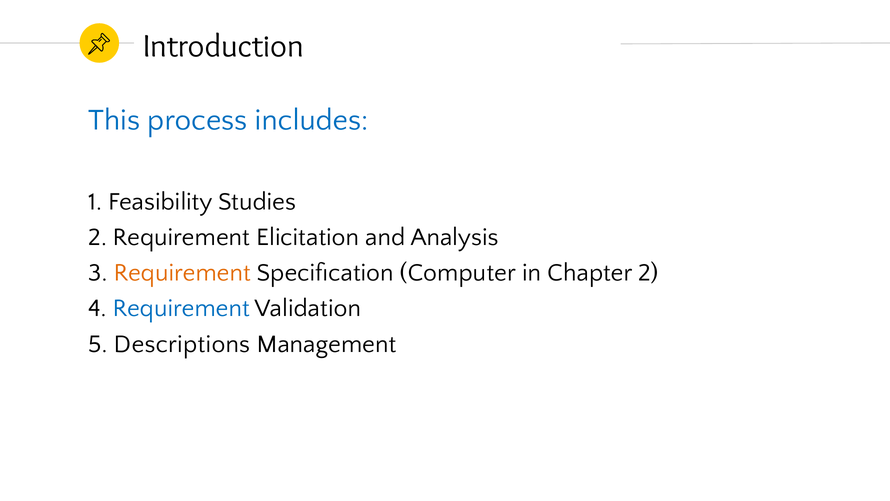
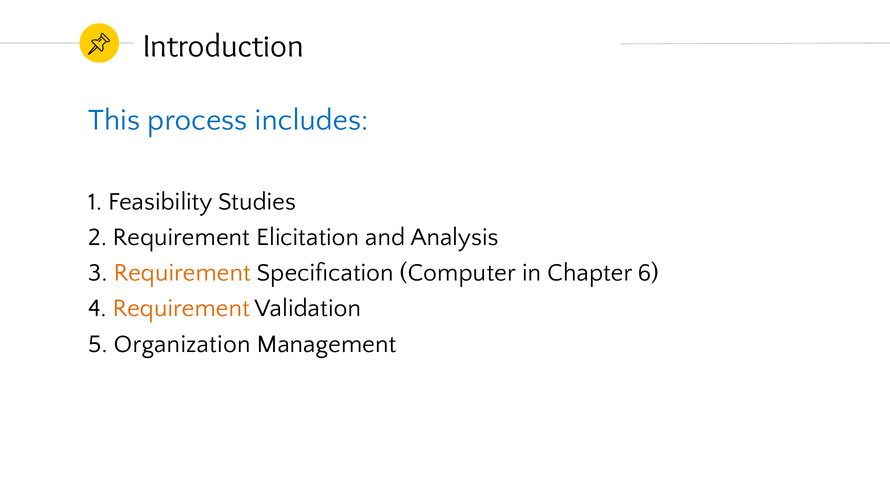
Chapter 2: 2 -> 6
Requirement at (181, 308) colour: blue -> orange
Descriptions: Descriptions -> Organization
